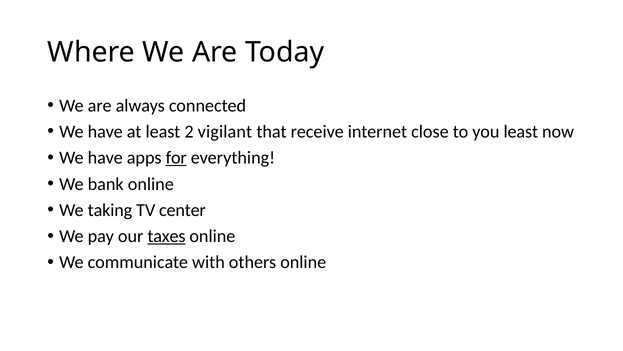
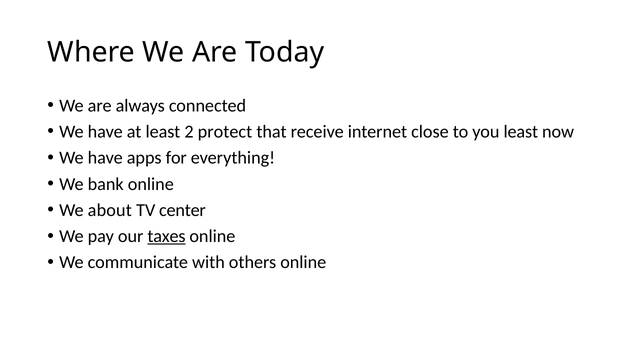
vigilant: vigilant -> protect
for underline: present -> none
taking: taking -> about
